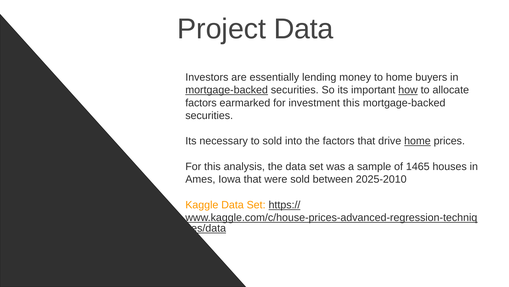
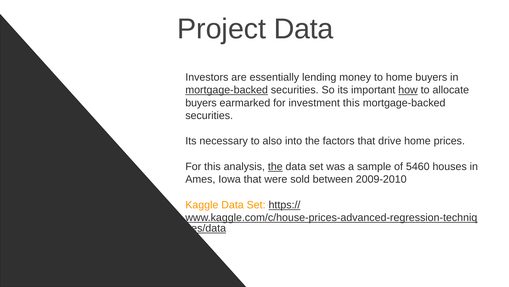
factors at (201, 103): factors -> buyers
to sold: sold -> also
home at (417, 141) underline: present -> none
the at (275, 166) underline: none -> present
1465: 1465 -> 5460
2025-2010: 2025-2010 -> 2009-2010
